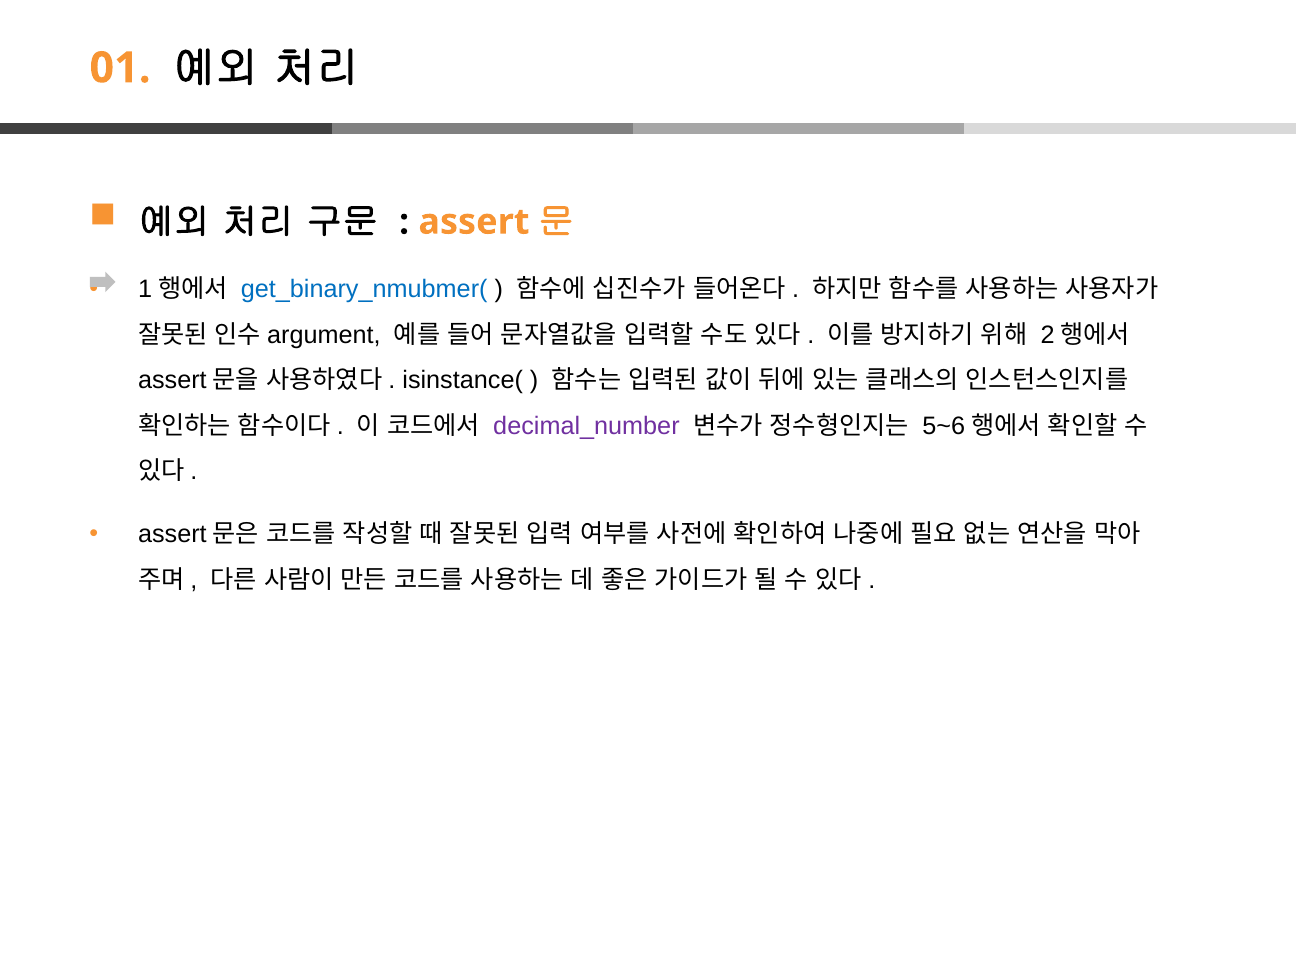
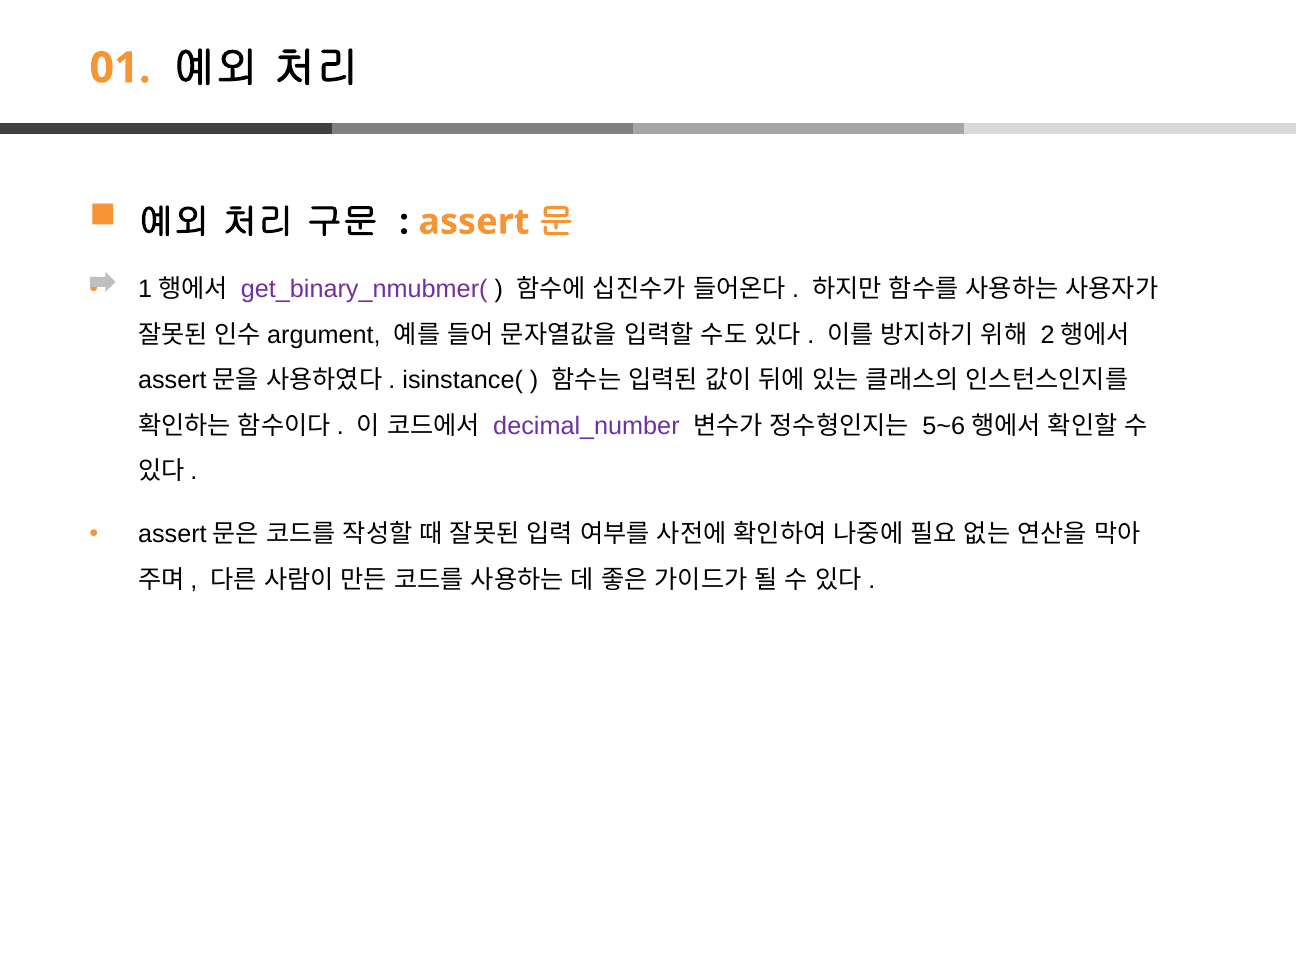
get_binary_nmubmer( colour: blue -> purple
